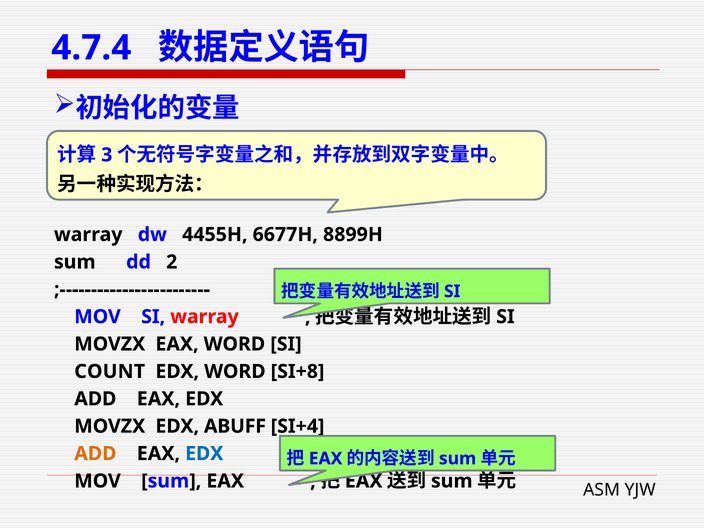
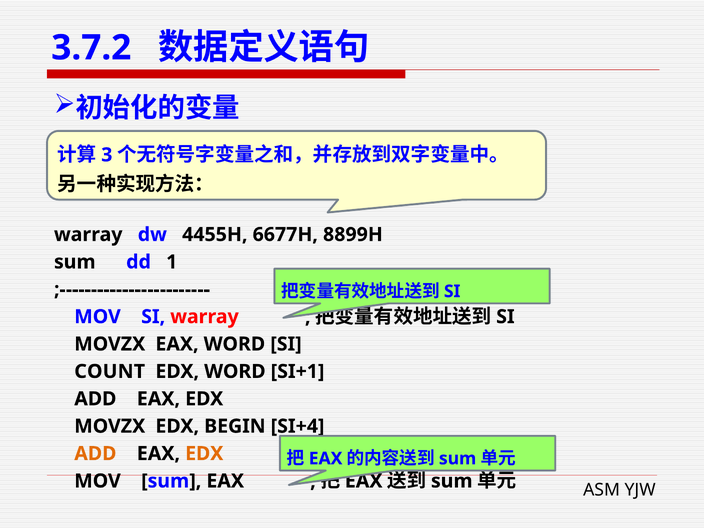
4.7.4: 4.7.4 -> 3.7.2
2: 2 -> 1
SI+8: SI+8 -> SI+1
ABUFF: ABUFF -> BEGIN
EDX at (204, 454) colour: blue -> orange
